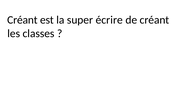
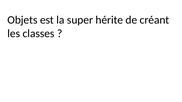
Créant at (22, 20): Créant -> Objets
écrire: écrire -> hérite
